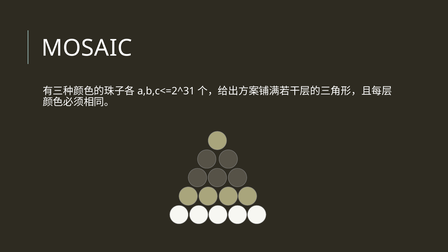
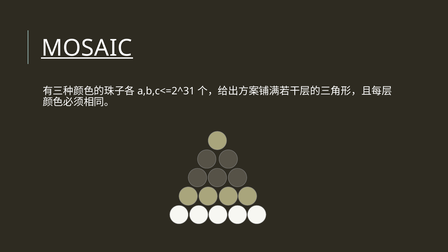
MOSAIC underline: none -> present
